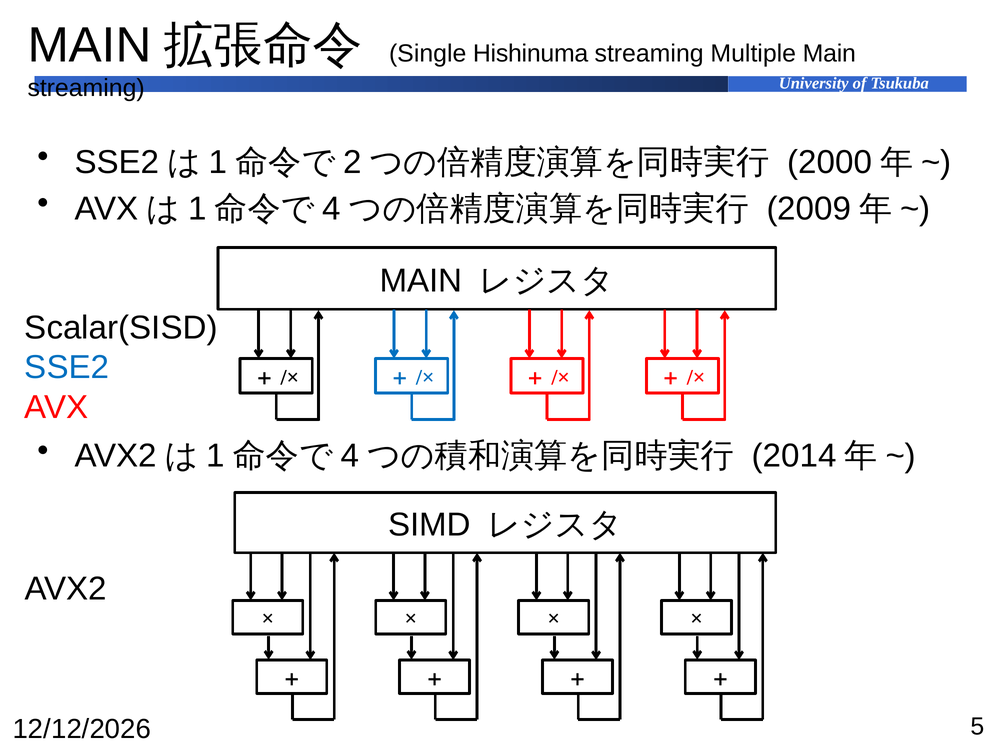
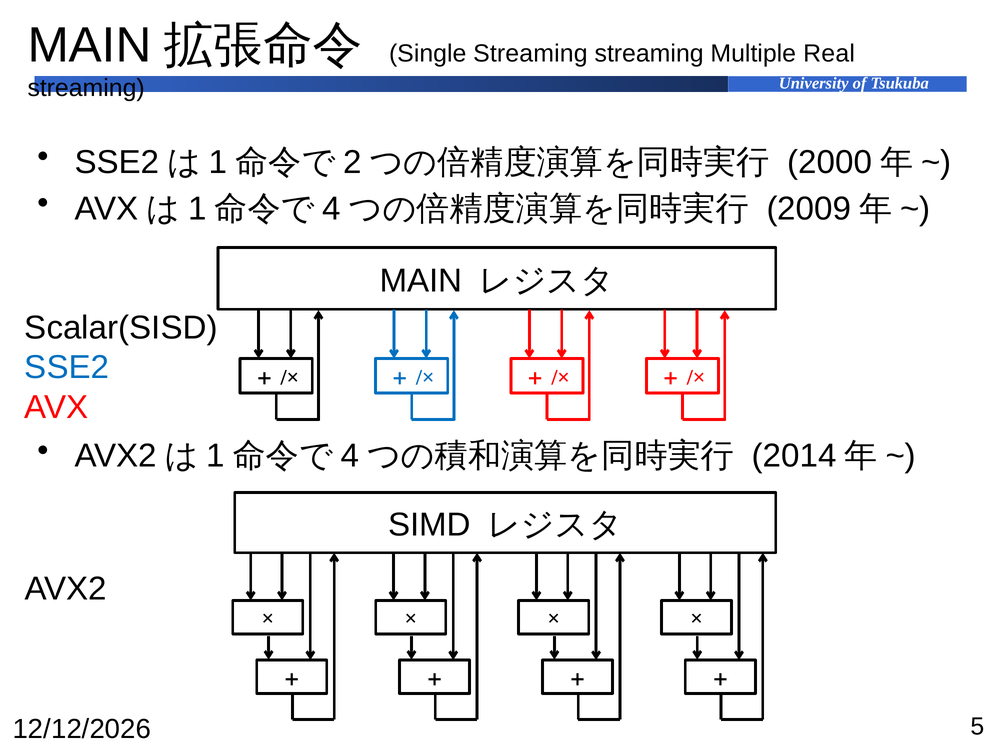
Single Hishinuma: Hishinuma -> Streaming
Multiple Main: Main -> Real
